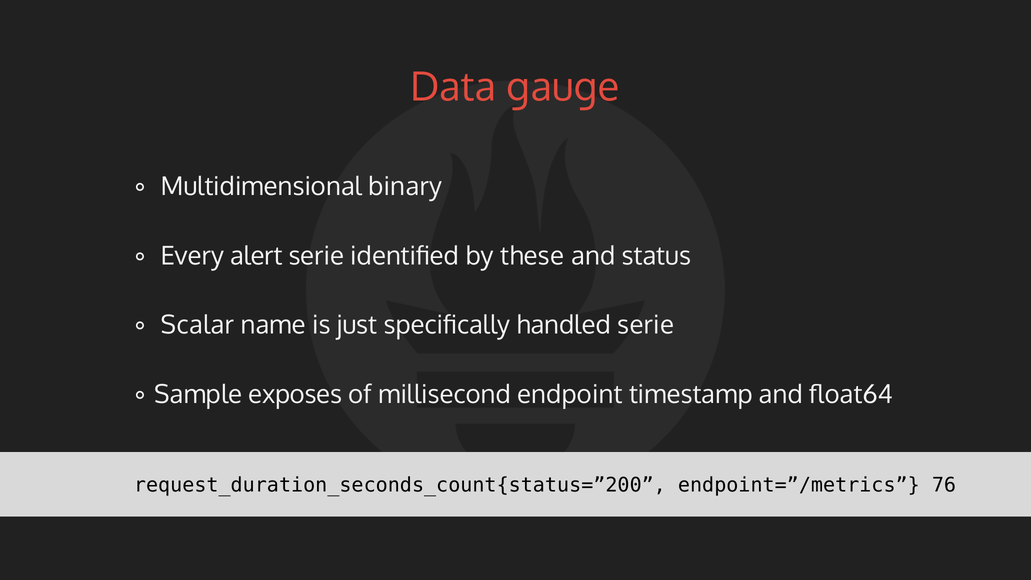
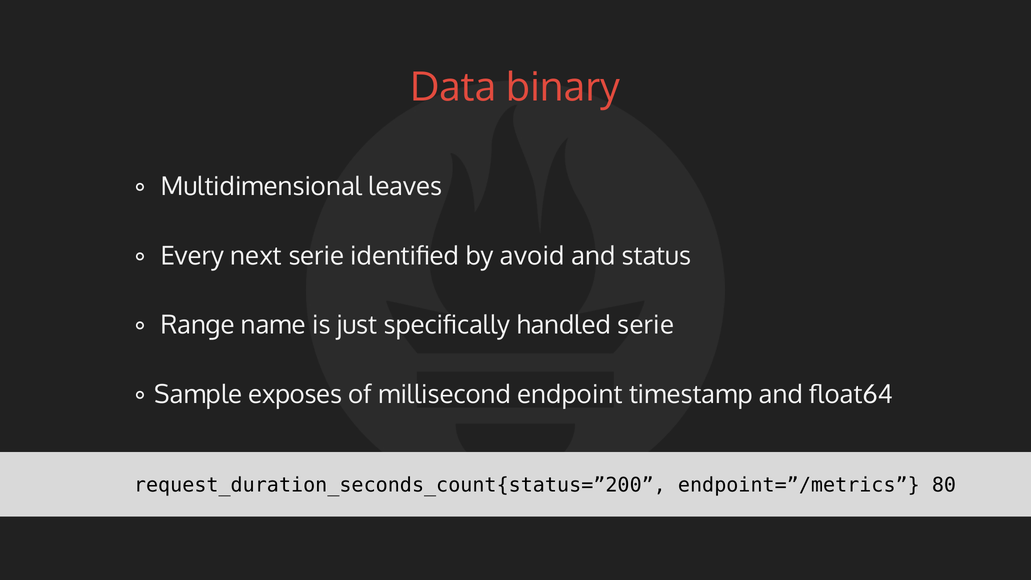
gauge: gauge -> binary
binary: binary -> leaves
alert: alert -> next
these: these -> avoid
Scalar: Scalar -> Range
76: 76 -> 80
